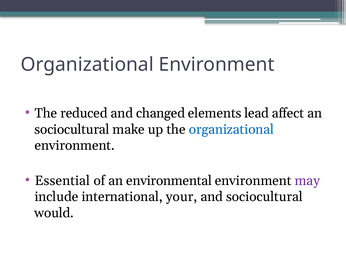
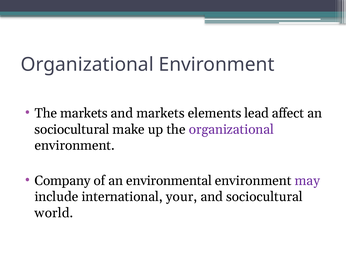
The reduced: reduced -> markets
and changed: changed -> markets
organizational at (231, 130) colour: blue -> purple
Essential: Essential -> Company
would: would -> world
